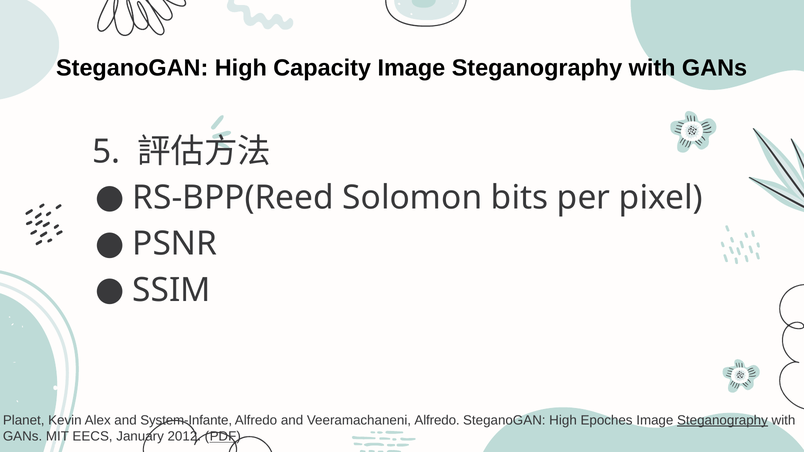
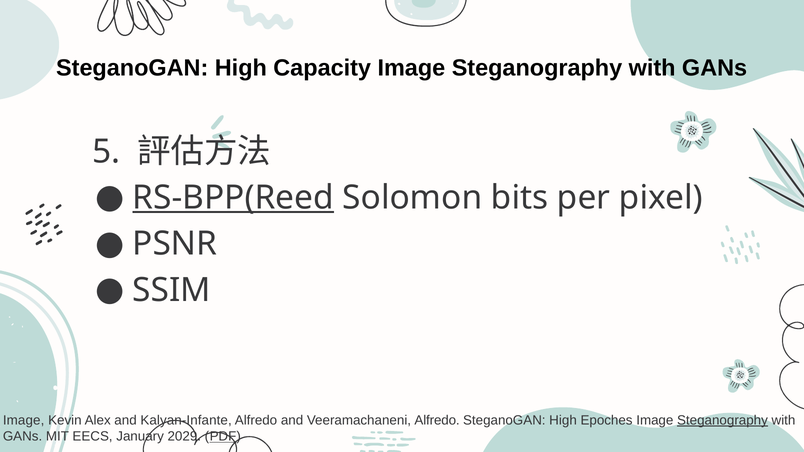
RS-BPP(Reed underline: none -> present
Planet at (24, 420): Planet -> Image
System-Infante: System-Infante -> Kalyan-Infante
2012: 2012 -> 2029
